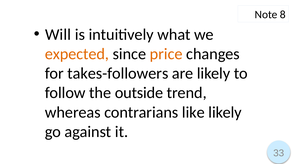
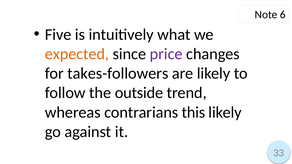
8: 8 -> 6
Will: Will -> Five
price colour: orange -> purple
like: like -> this
